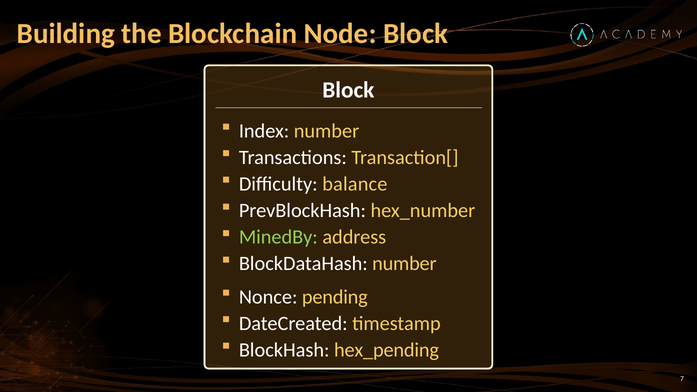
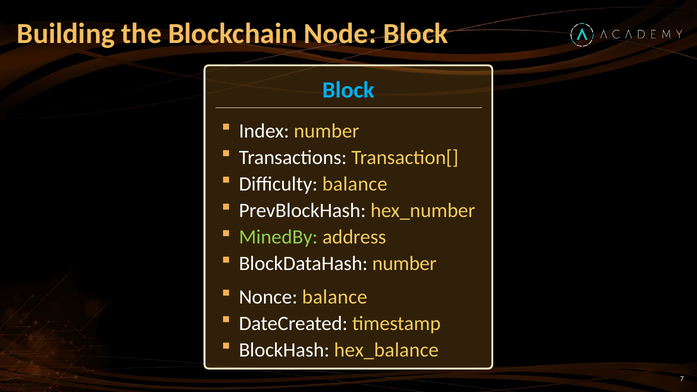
Block at (348, 90) colour: white -> light blue
Nonce pending: pending -> balance
hex_pending: hex_pending -> hex_balance
